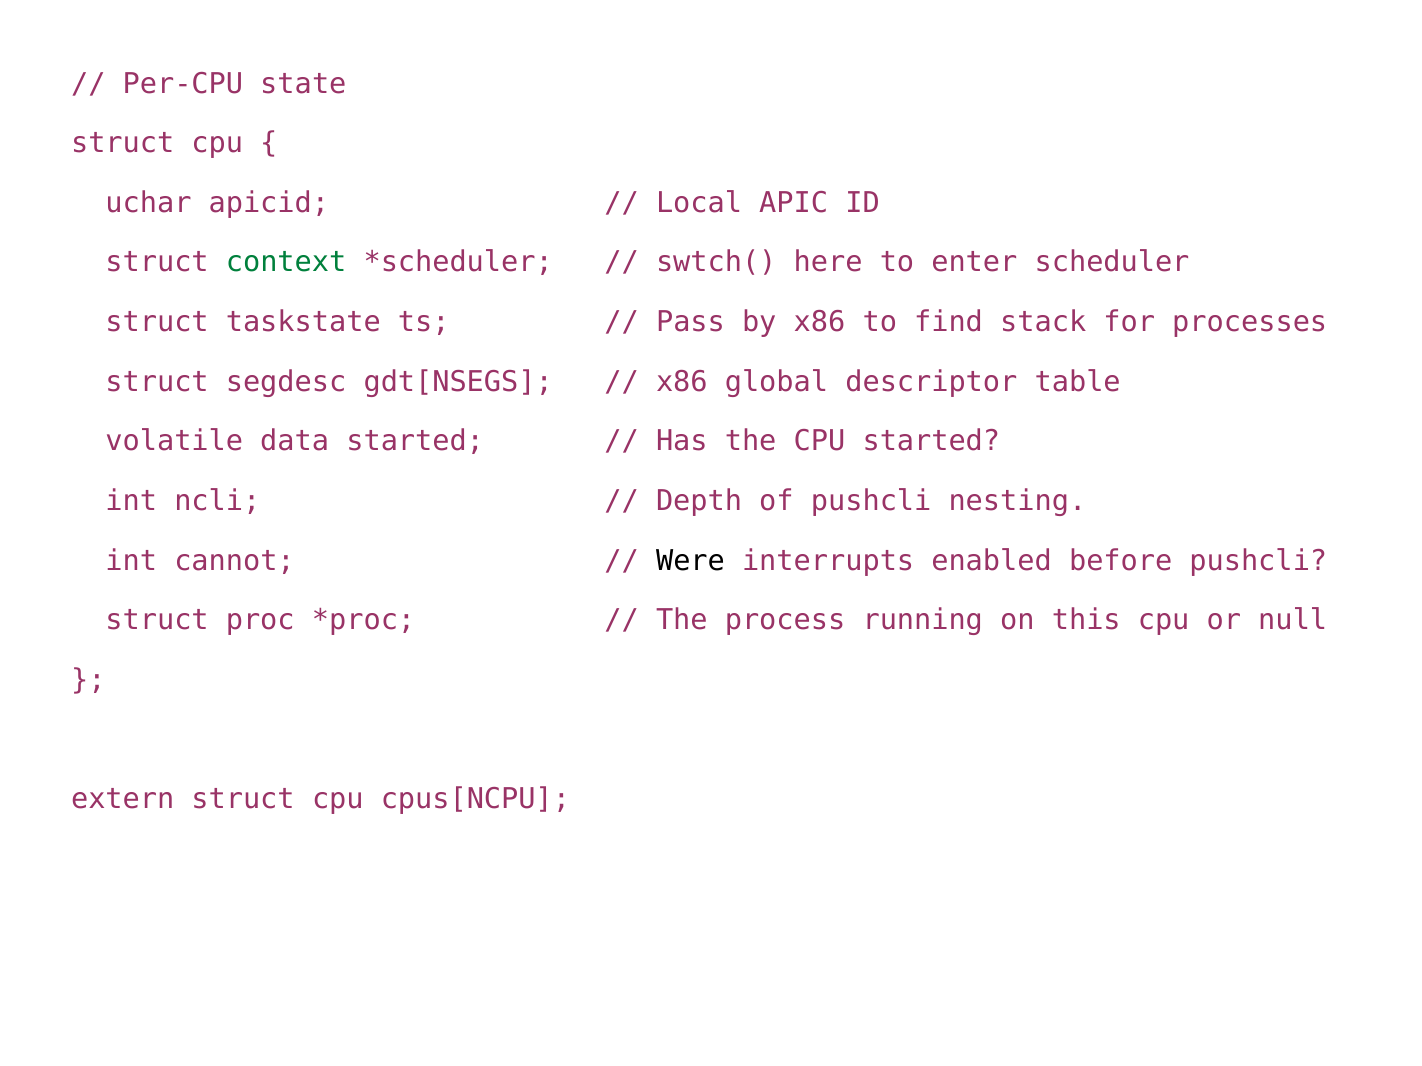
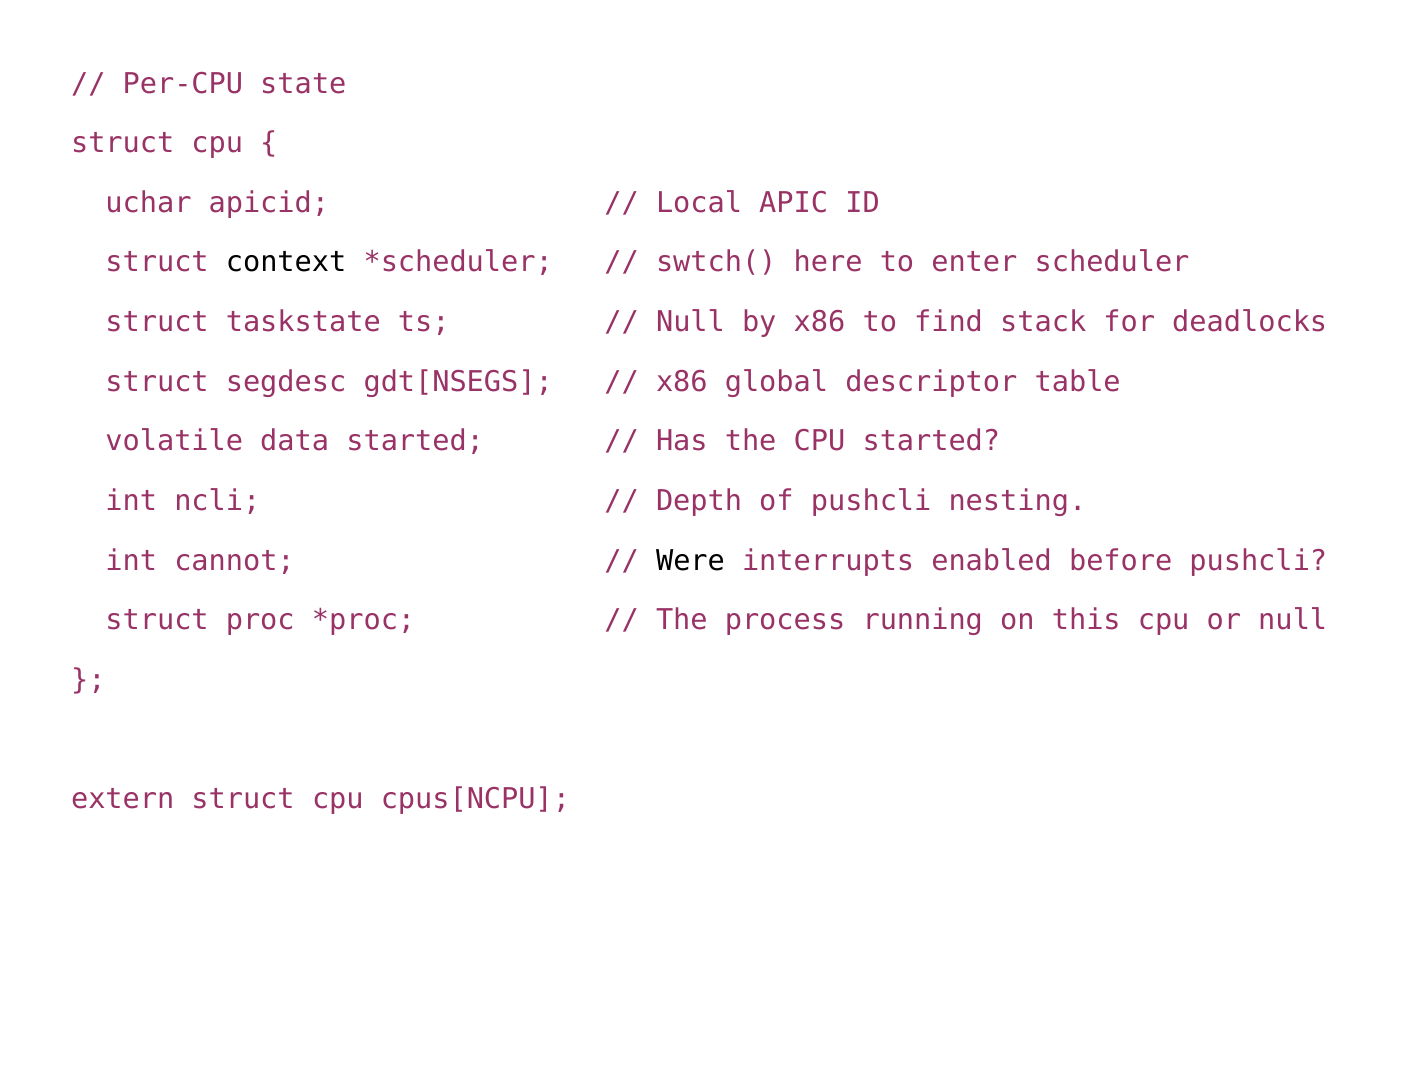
context colour: green -> black
Pass at (690, 322): Pass -> Null
processes: processes -> deadlocks
